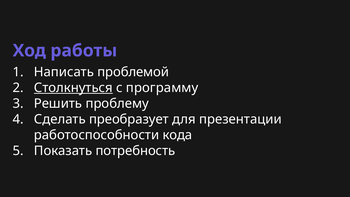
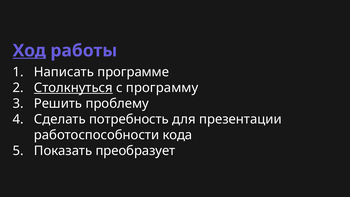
Ход underline: none -> present
проблемой: проблемой -> программе
преобразует: преобразует -> потребность
потребность: потребность -> преобразует
